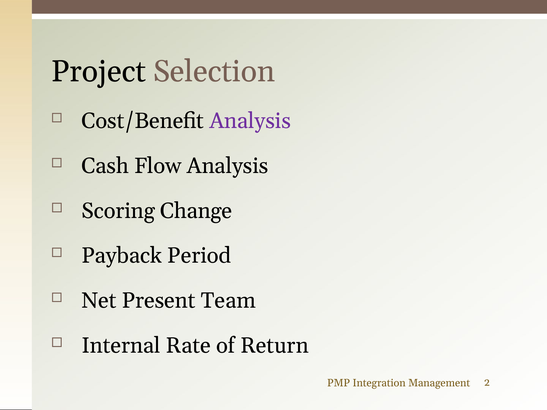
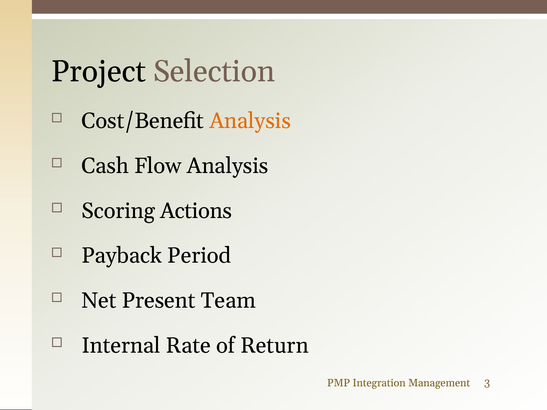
Analysis at (250, 121) colour: purple -> orange
Change: Change -> Actions
2: 2 -> 3
